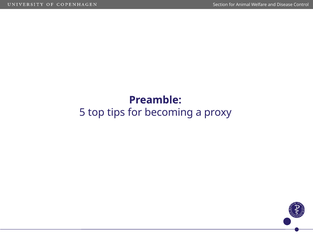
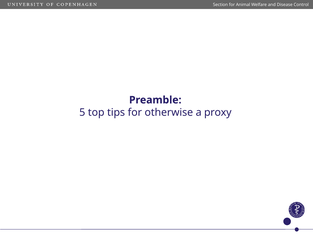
becoming: becoming -> otherwise
